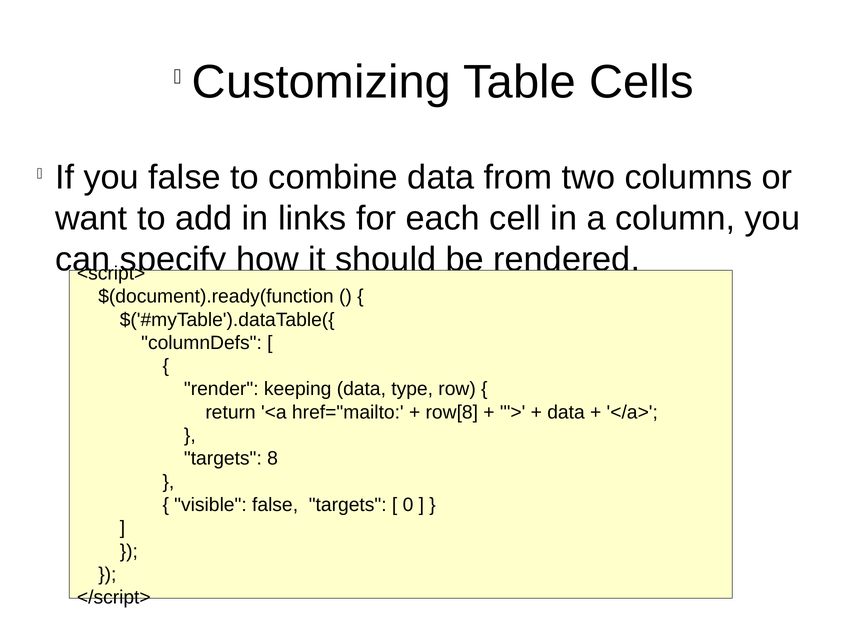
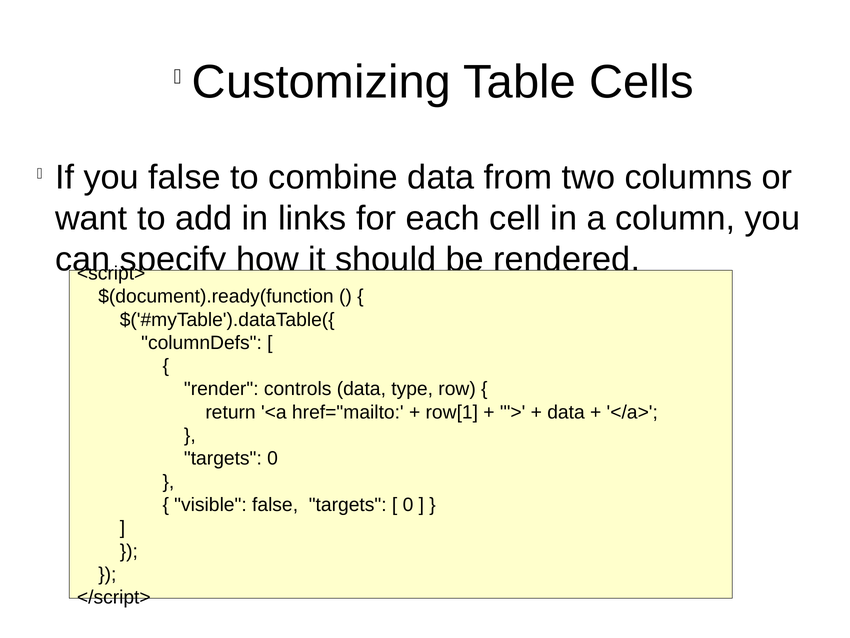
keeping: keeping -> controls
row[8: row[8 -> row[1
targets 8: 8 -> 0
